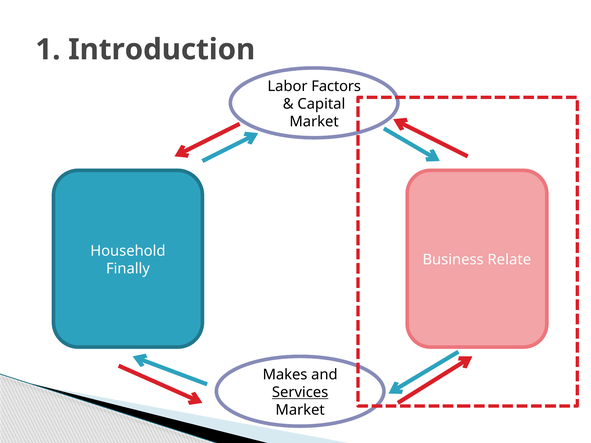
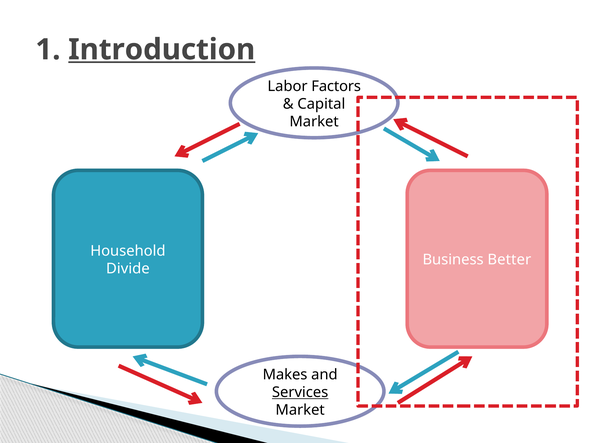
Introduction underline: none -> present
Relate: Relate -> Better
Finally: Finally -> Divide
